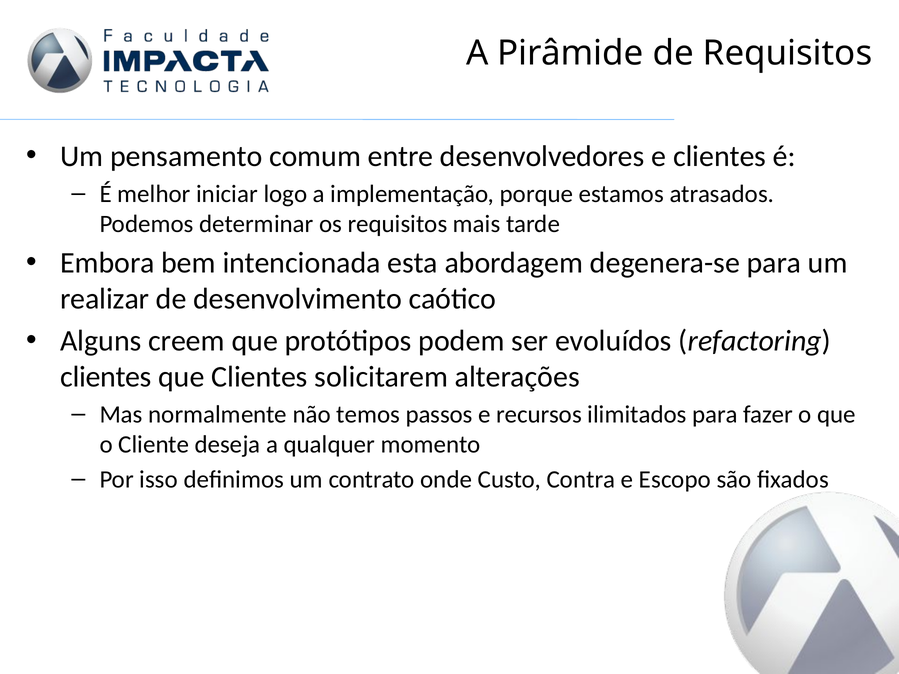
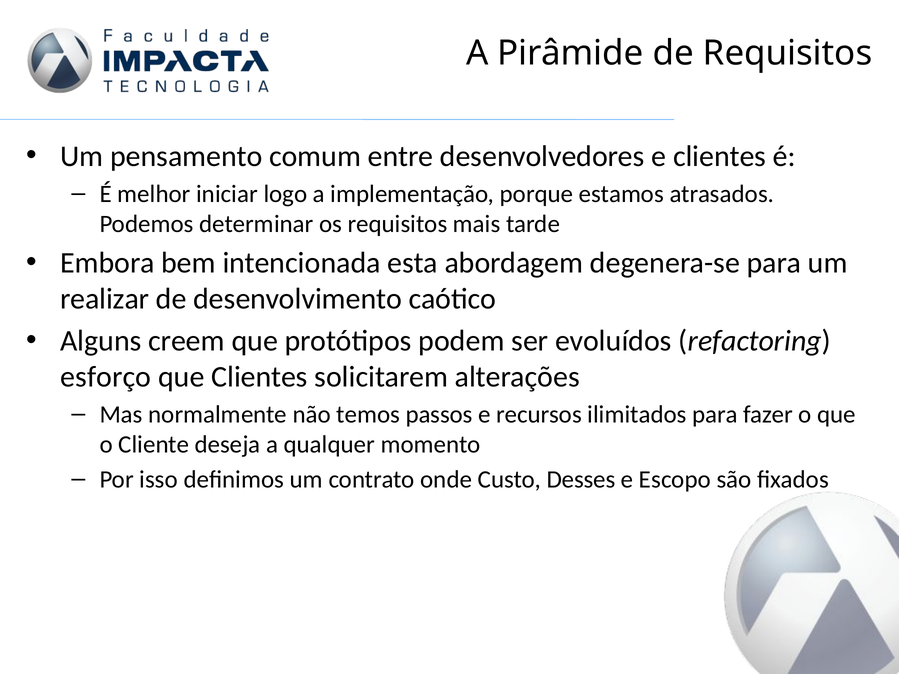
clientes at (106, 377): clientes -> esforço
Contra: Contra -> Desses
